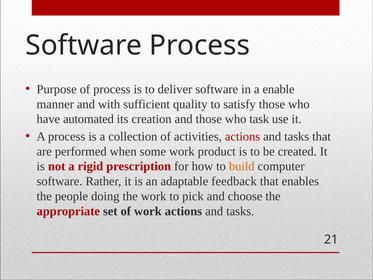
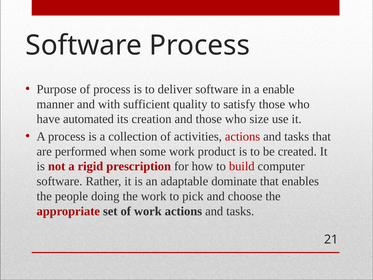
task: task -> size
build colour: orange -> red
feedback: feedback -> dominate
